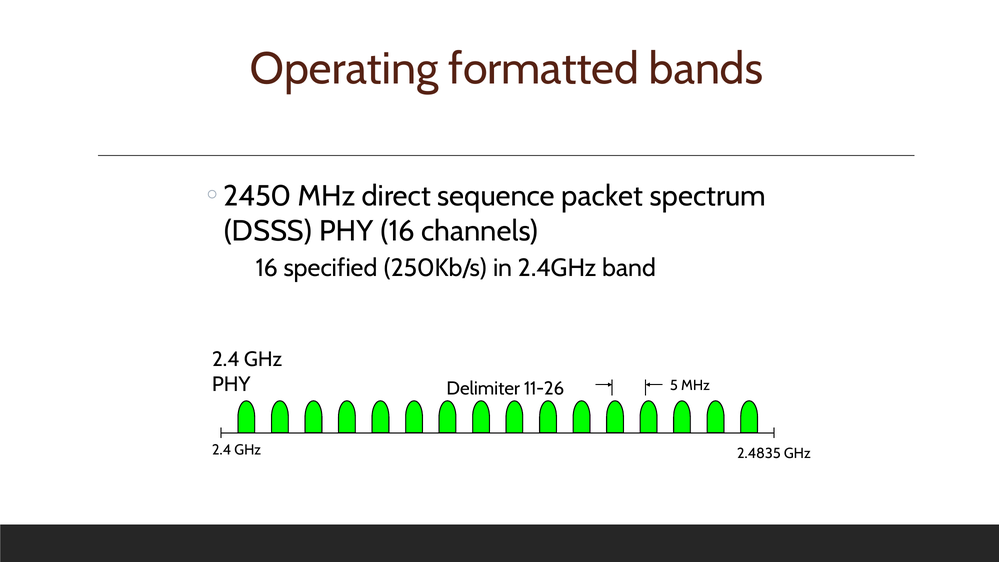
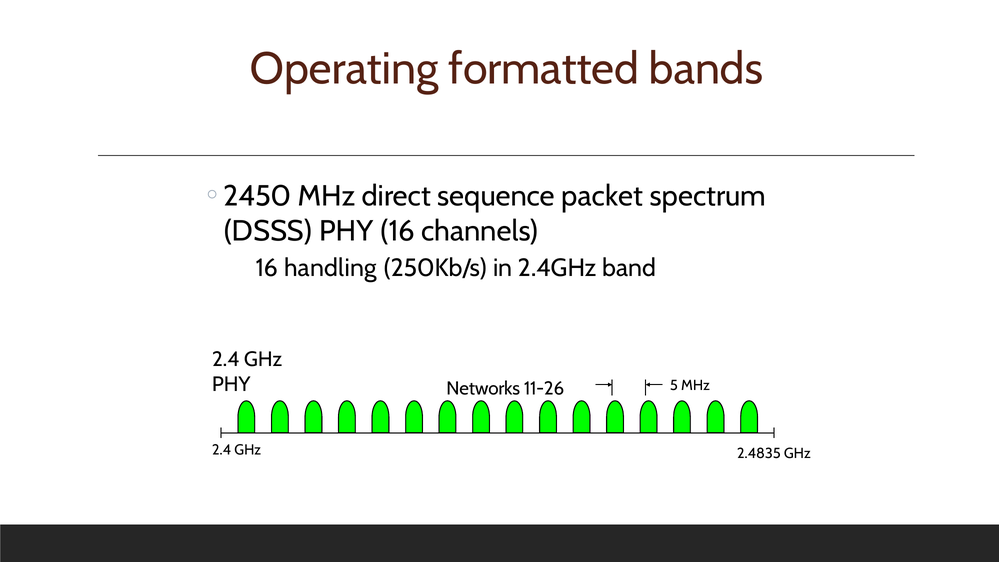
specified: specified -> handling
Delimiter: Delimiter -> Networks
